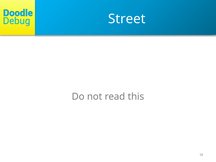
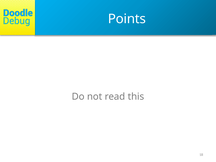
Street: Street -> Points
